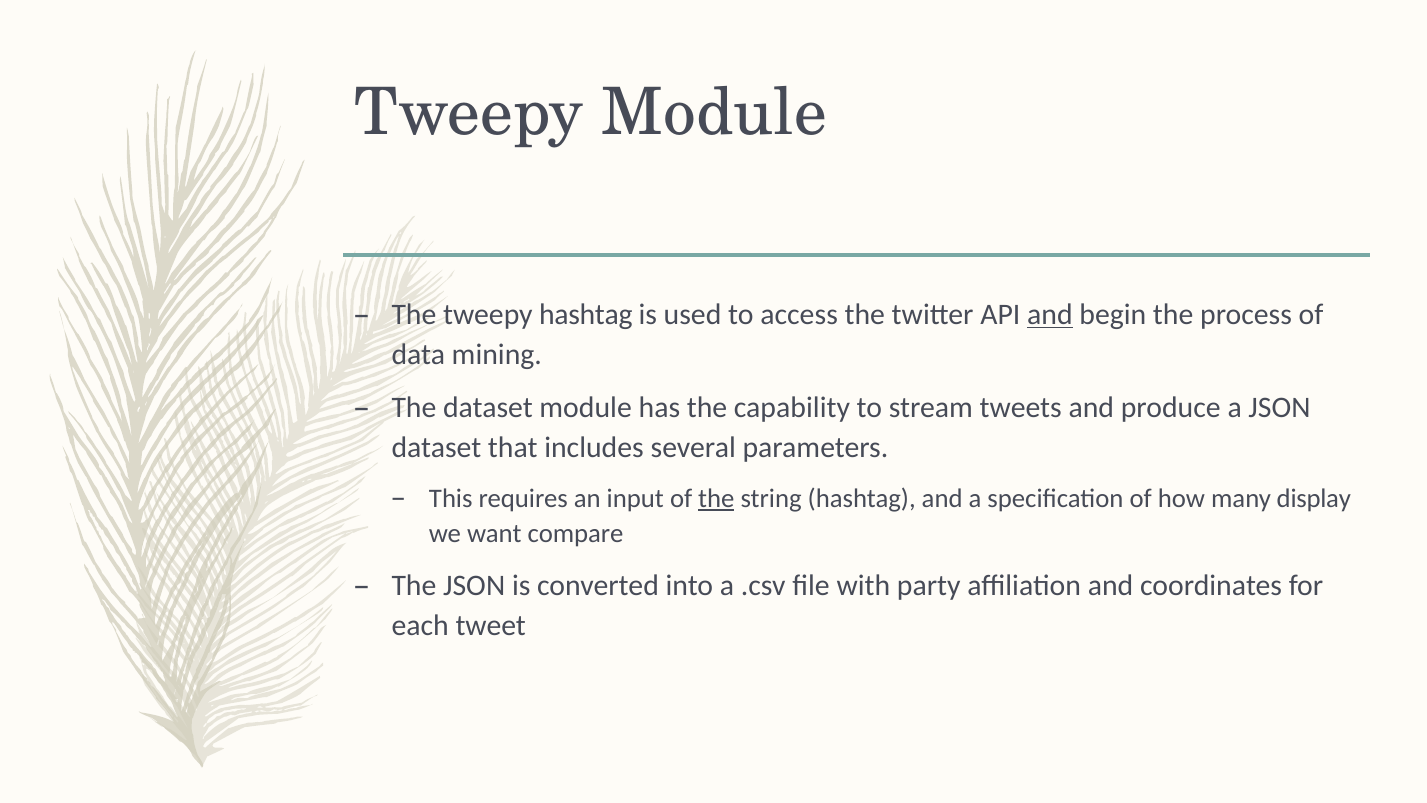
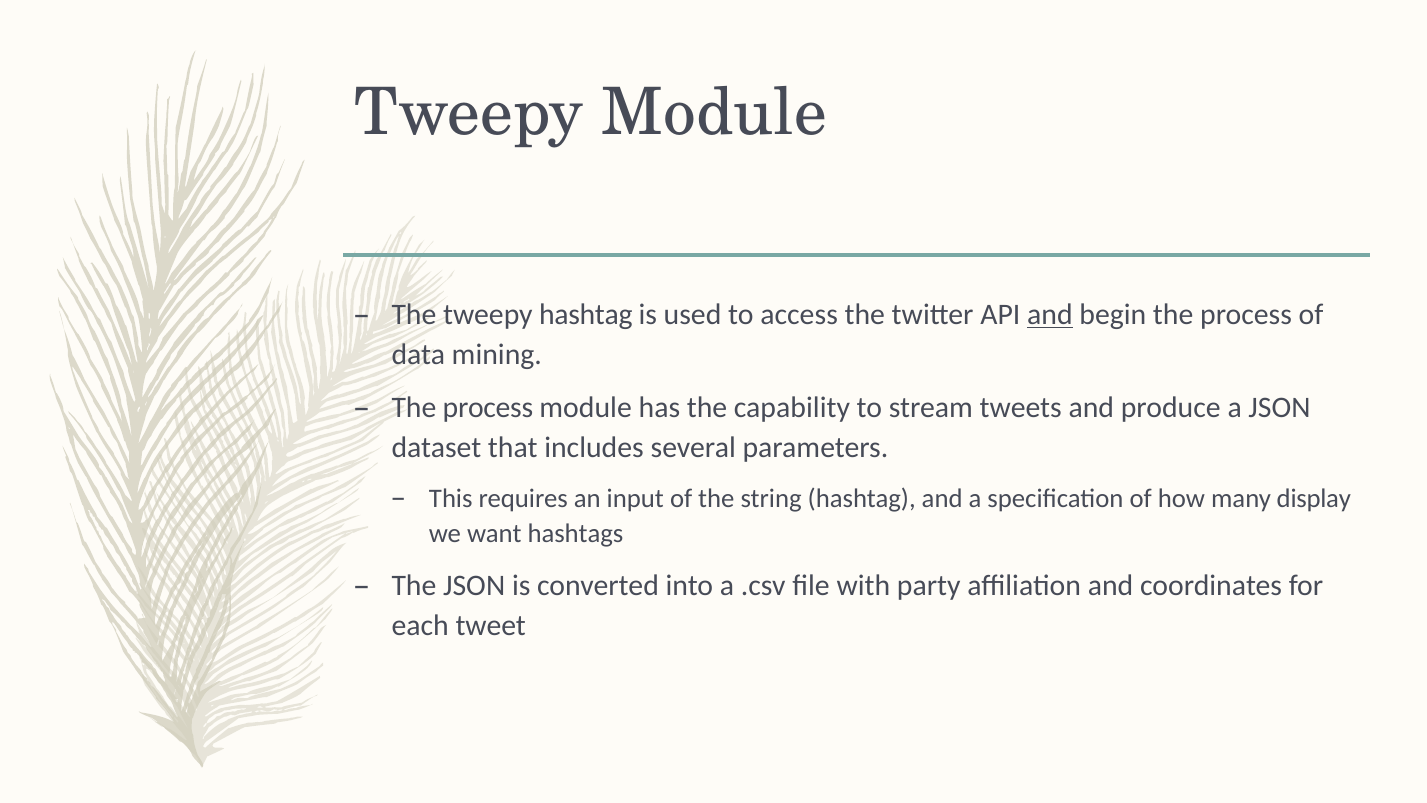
dataset at (488, 408): dataset -> process
the at (716, 498) underline: present -> none
compare: compare -> hashtags
